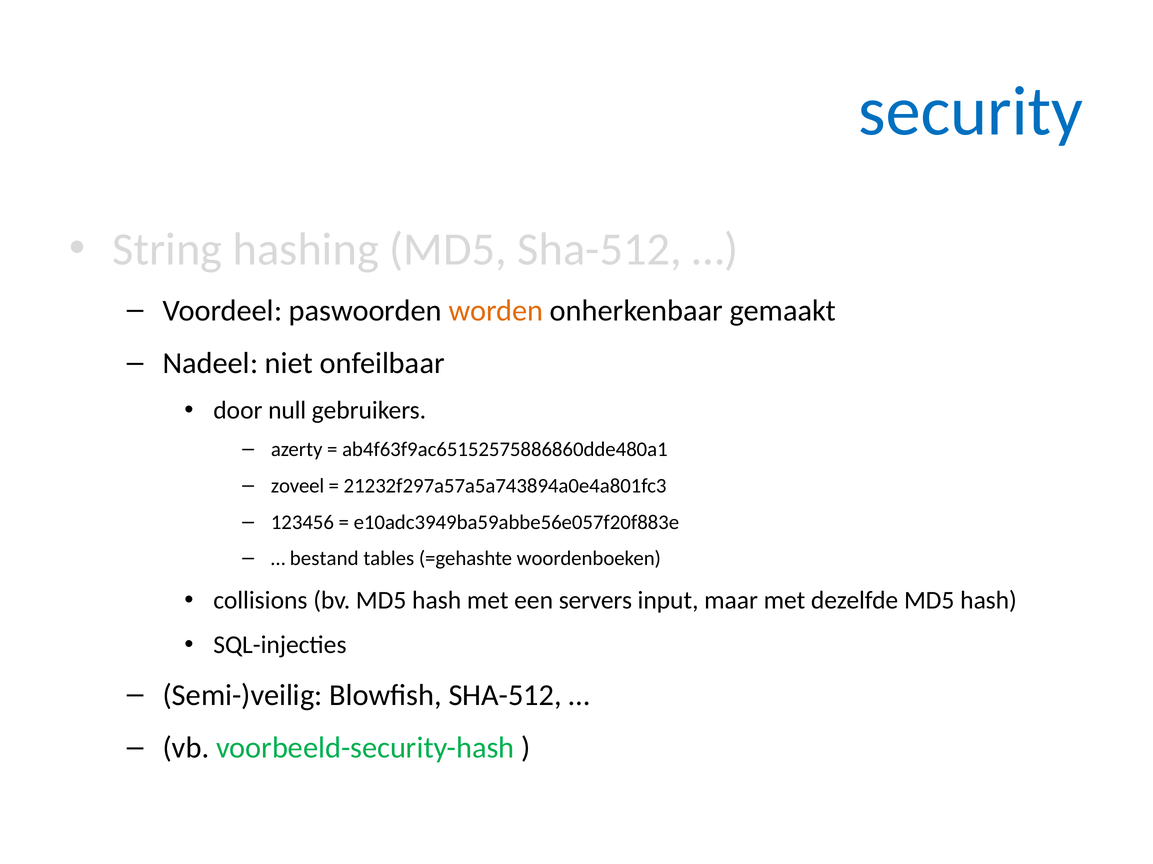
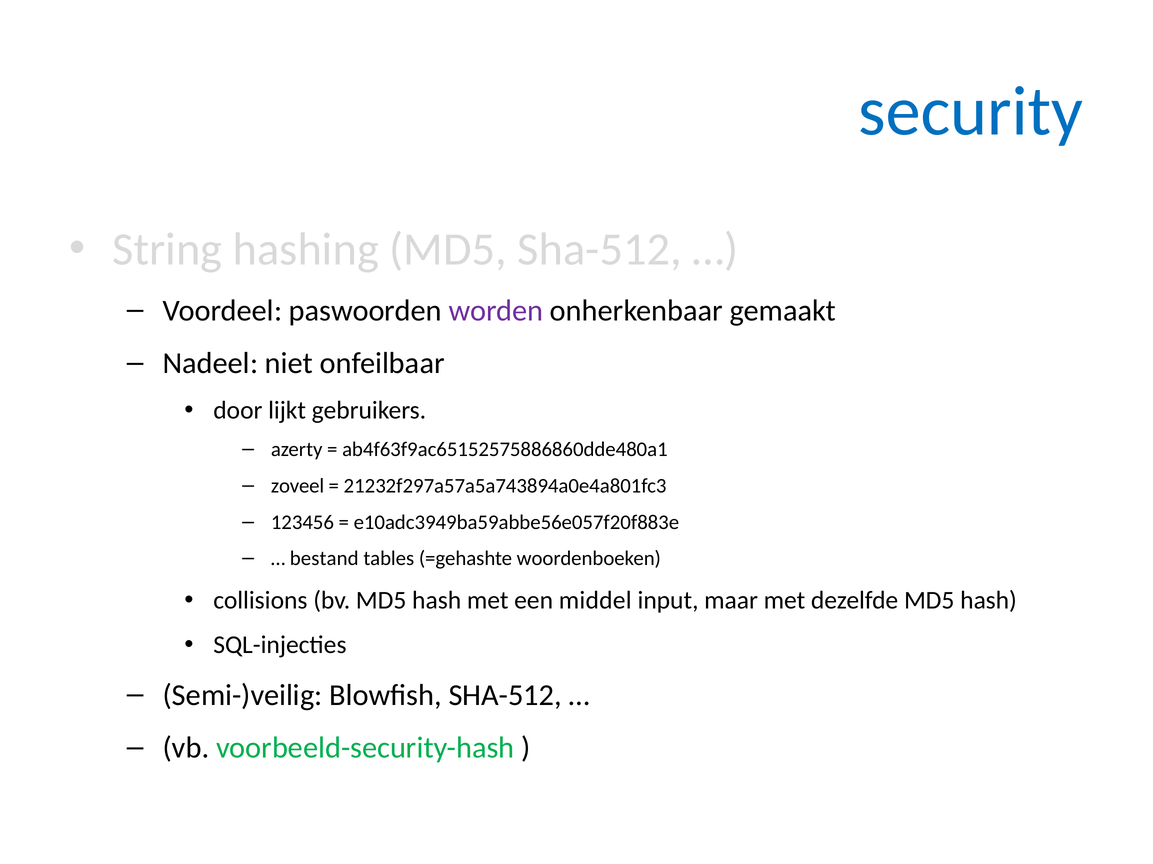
worden colour: orange -> purple
null: null -> lijkt
servers: servers -> middel
